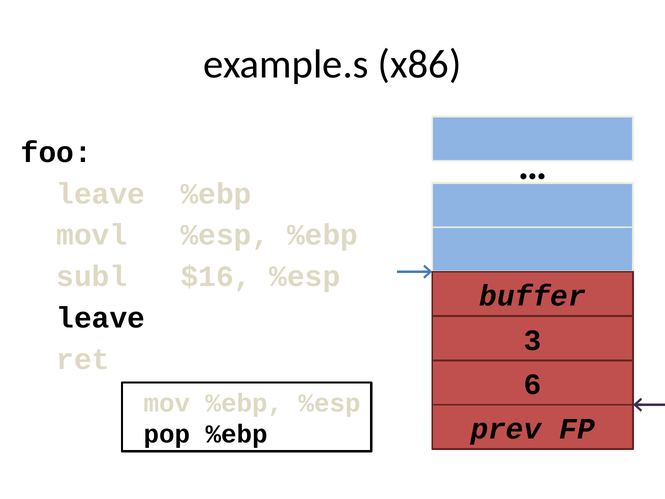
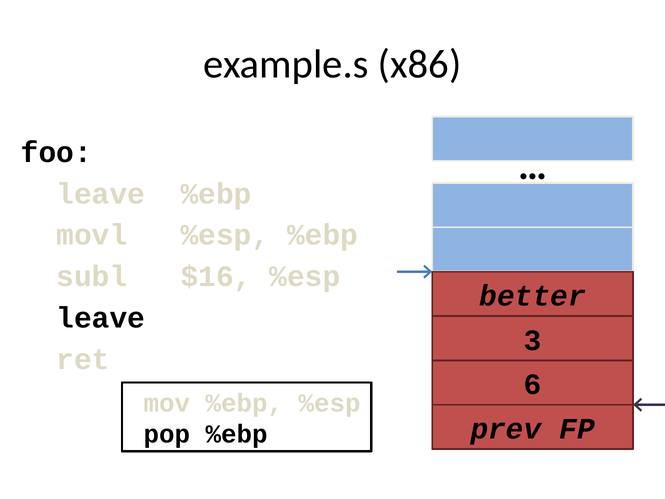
buffer: buffer -> better
